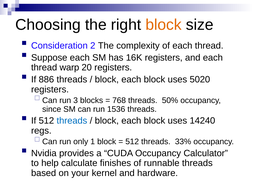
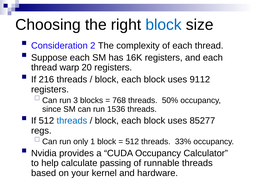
block at (164, 25) colour: orange -> blue
886: 886 -> 216
5020: 5020 -> 9112
14240: 14240 -> 85277
finishes: finishes -> passing
